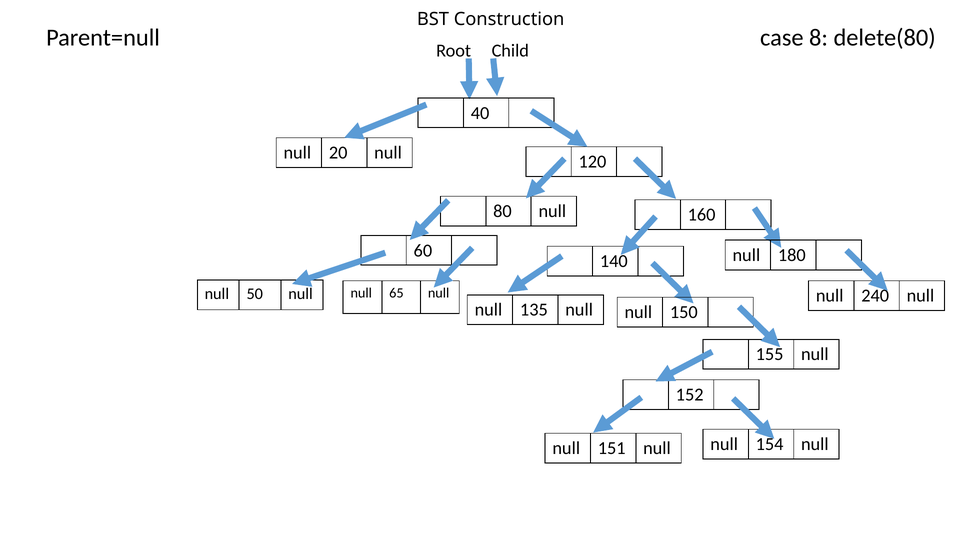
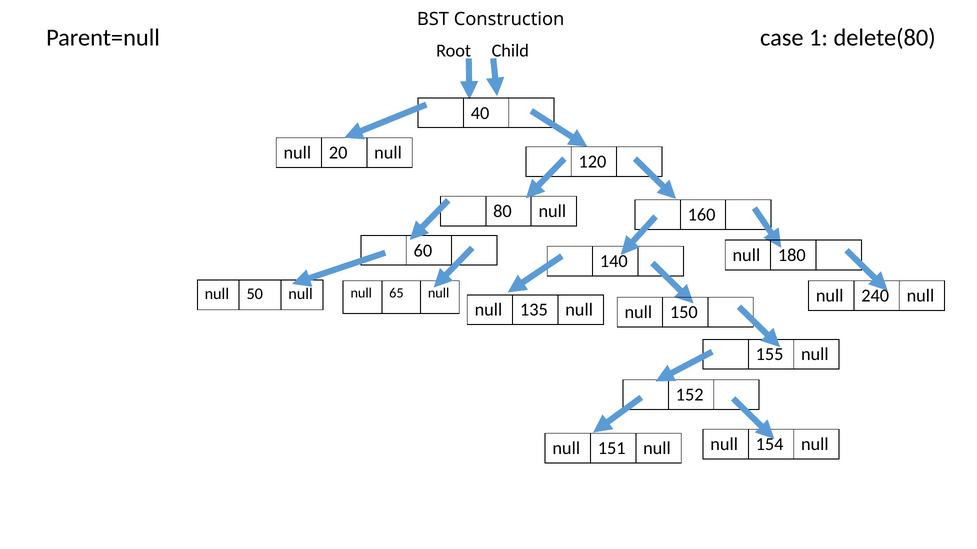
8: 8 -> 1
